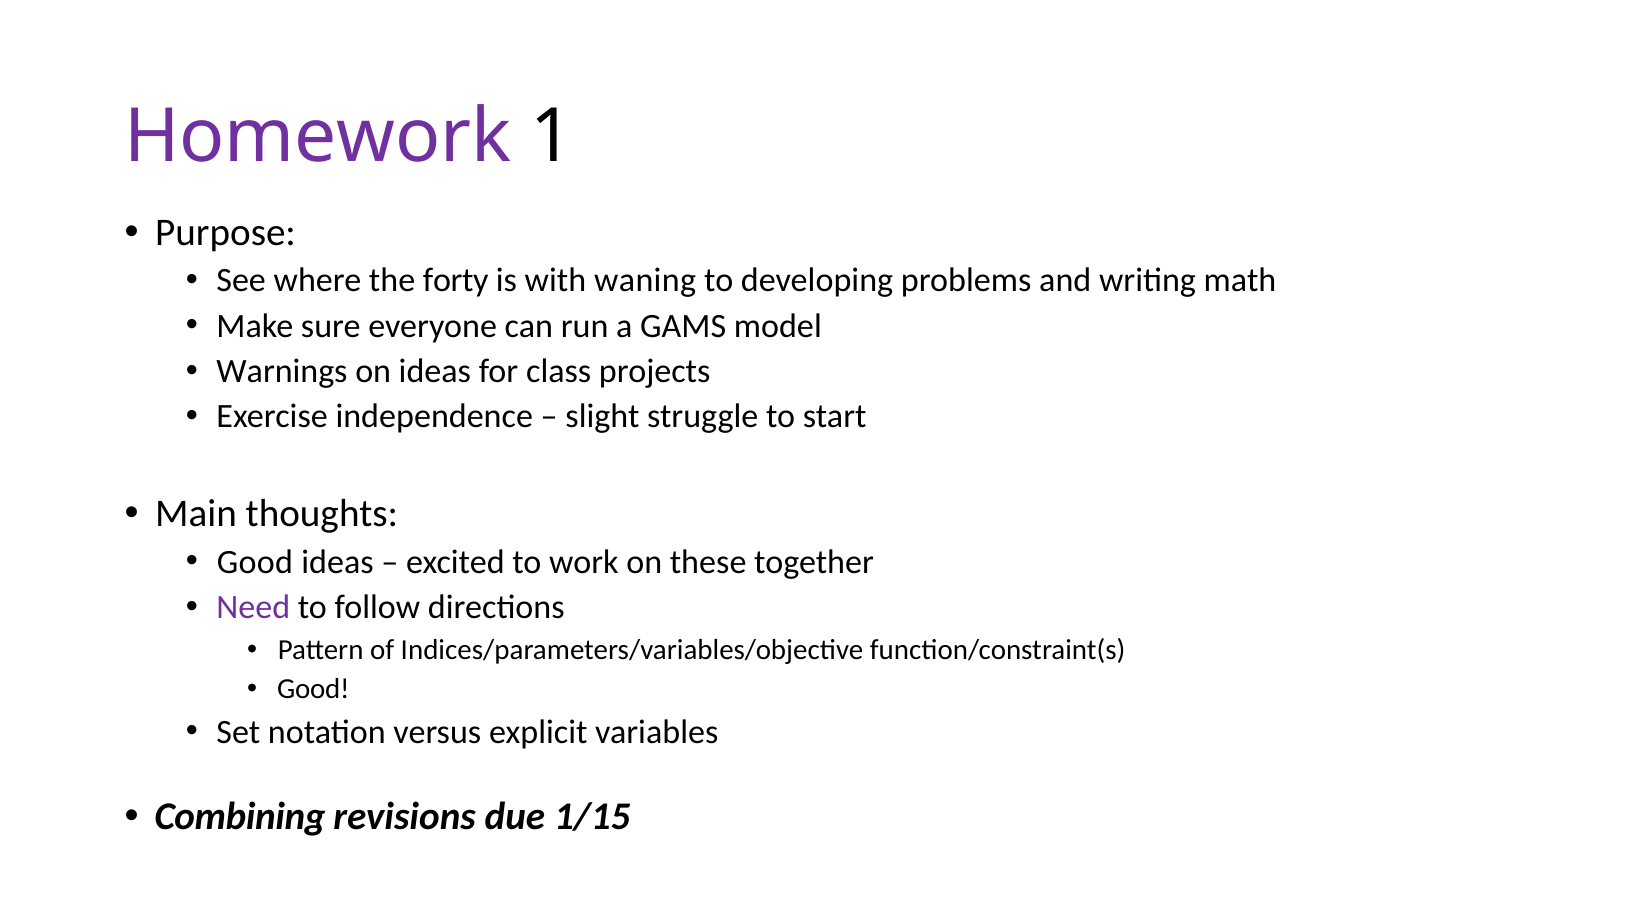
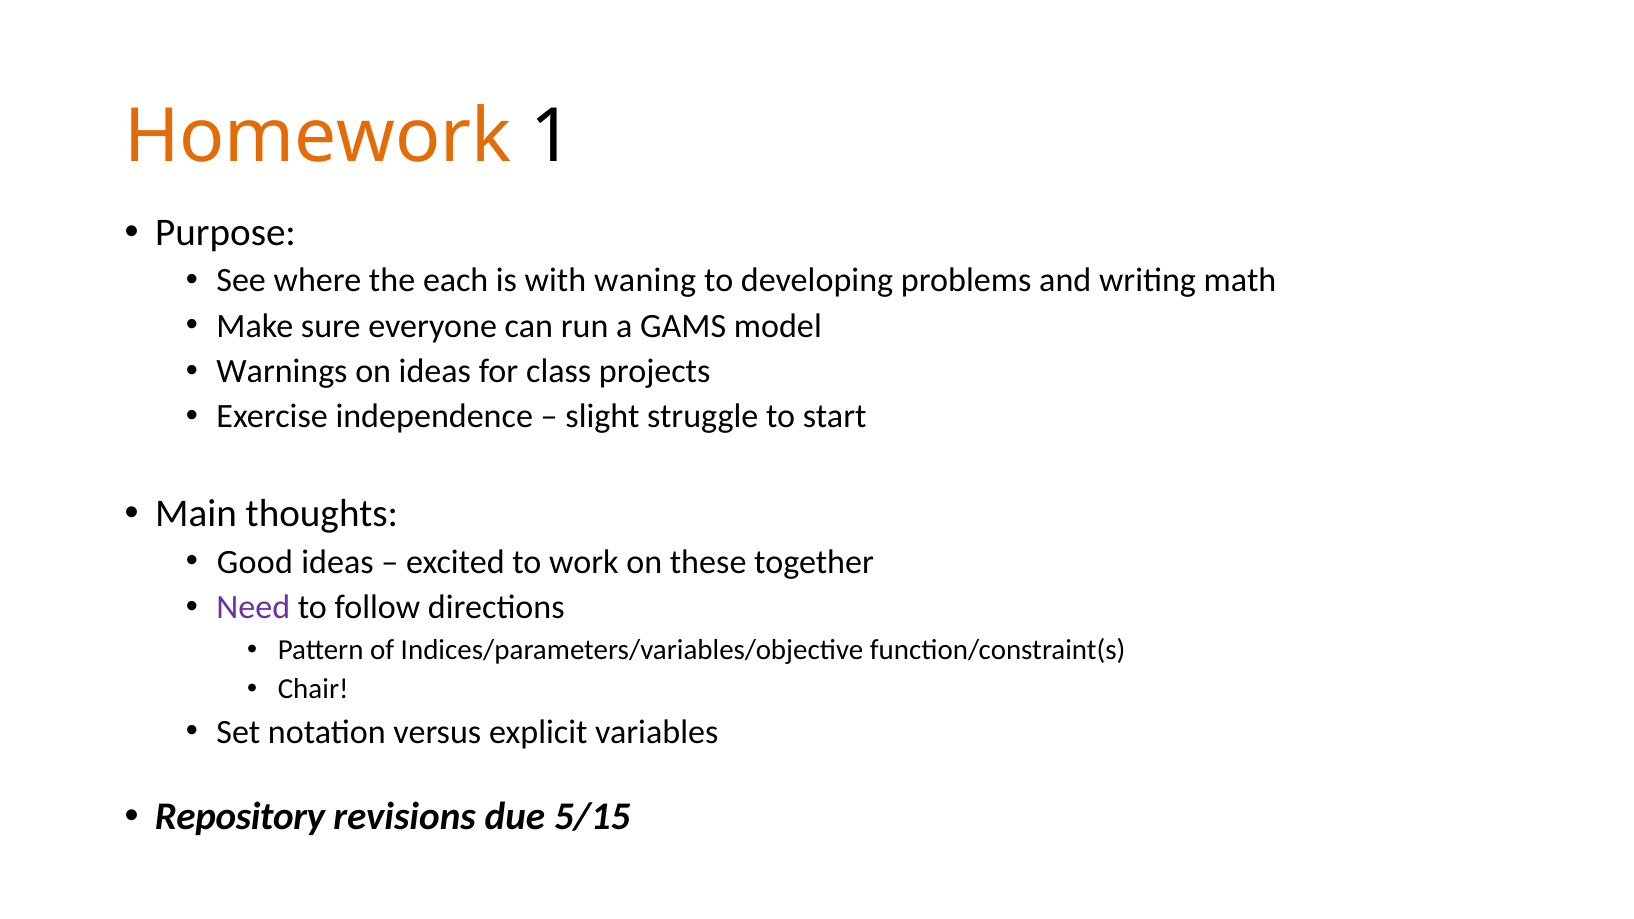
Homework colour: purple -> orange
forty: forty -> each
Good at (313, 689): Good -> Chair
Combining: Combining -> Repository
1/15: 1/15 -> 5/15
